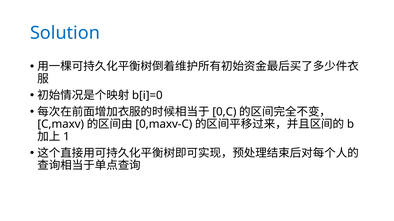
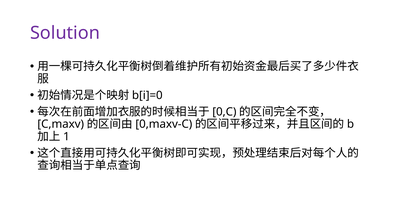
Solution colour: blue -> purple
